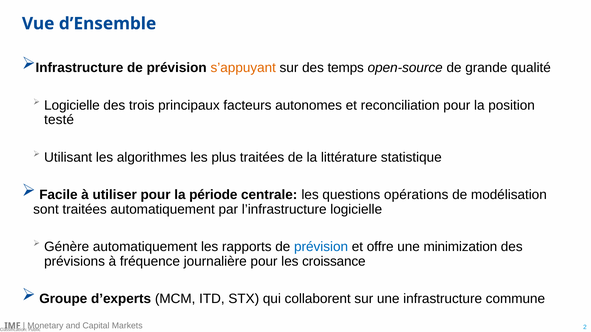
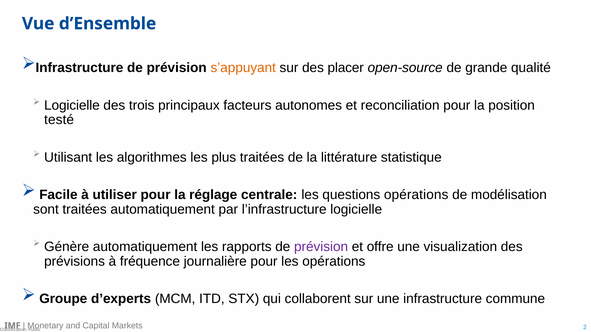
temps: temps -> placer
période: période -> réglage
prévision at (321, 247) colour: blue -> purple
minimization: minimization -> visualization
les croissance: croissance -> opérations
